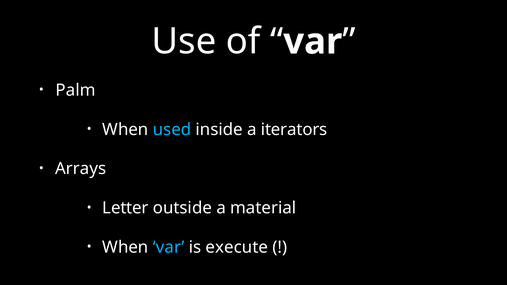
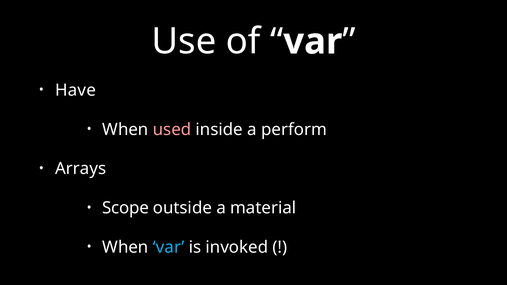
Palm: Palm -> Have
used colour: light blue -> pink
iterators: iterators -> perform
Letter: Letter -> Scope
execute: execute -> invoked
